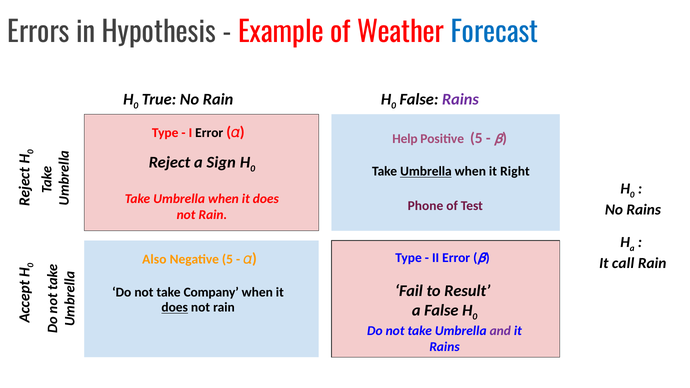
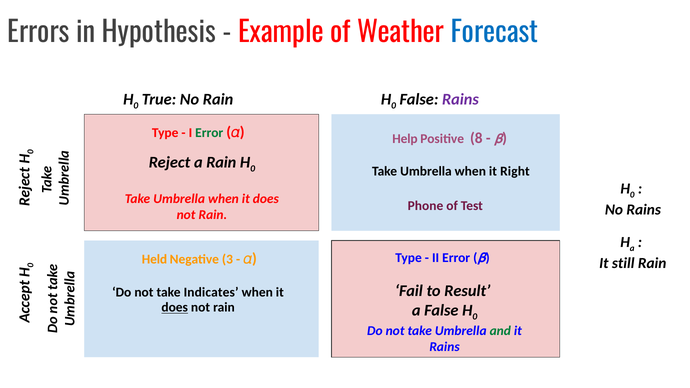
Error at (209, 133) colour: black -> green
Positive 5: 5 -> 8
a Sign: Sign -> Rain
Umbrella at (426, 172) underline: present -> none
Also: Also -> Held
Negative 5: 5 -> 3
call: call -> still
Company: Company -> Indicates
and colour: purple -> green
